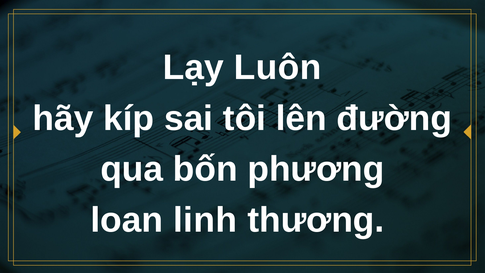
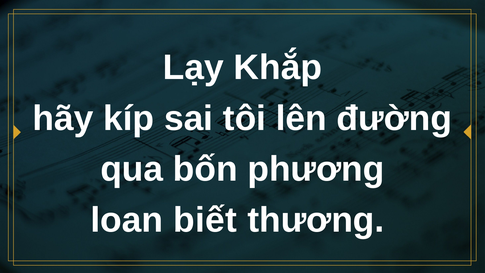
Luôn: Luôn -> Khắp
linh: linh -> biết
